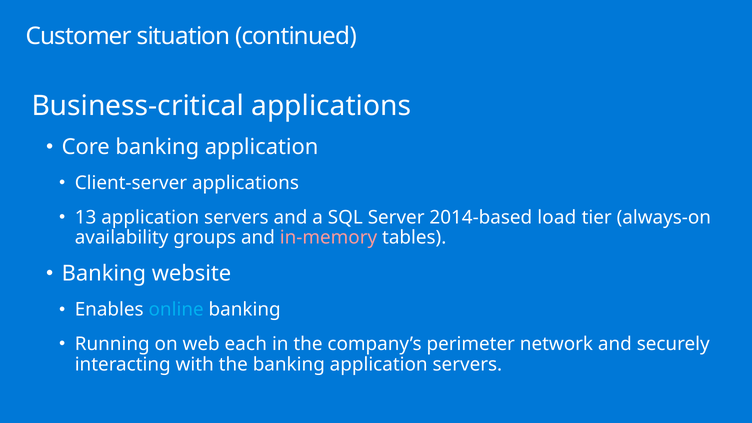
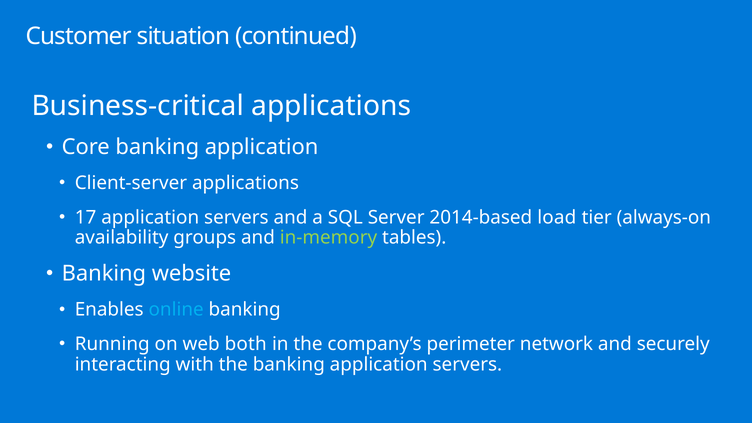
13: 13 -> 17
in-memory colour: pink -> light green
each: each -> both
